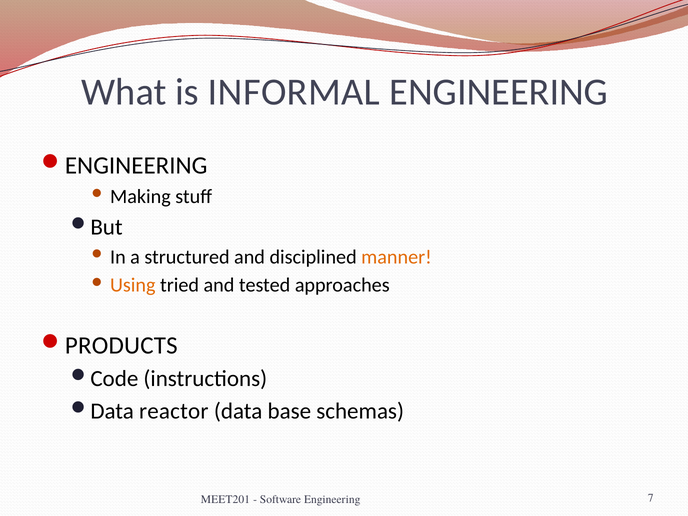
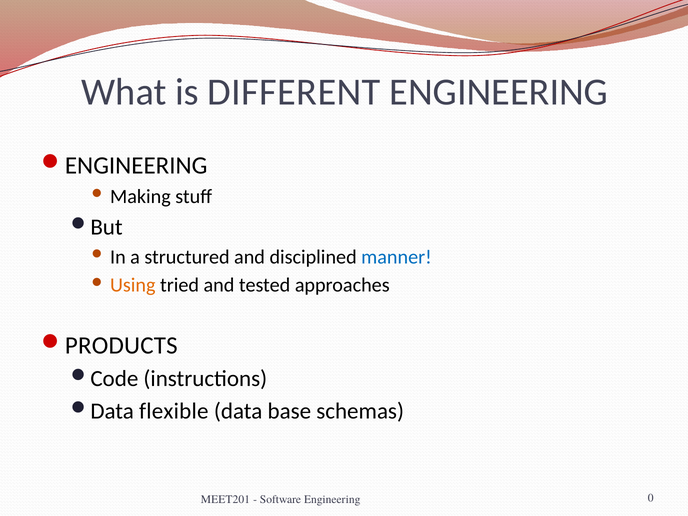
INFORMAL: INFORMAL -> DIFFERENT
manner colour: orange -> blue
reactor: reactor -> flexible
7: 7 -> 0
